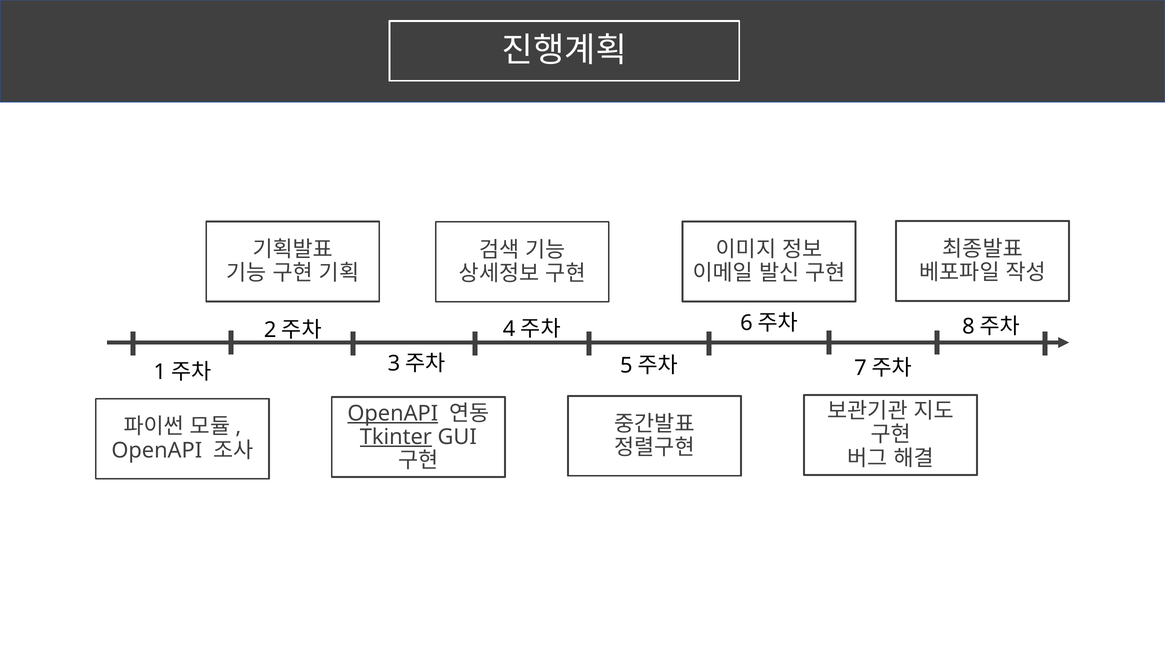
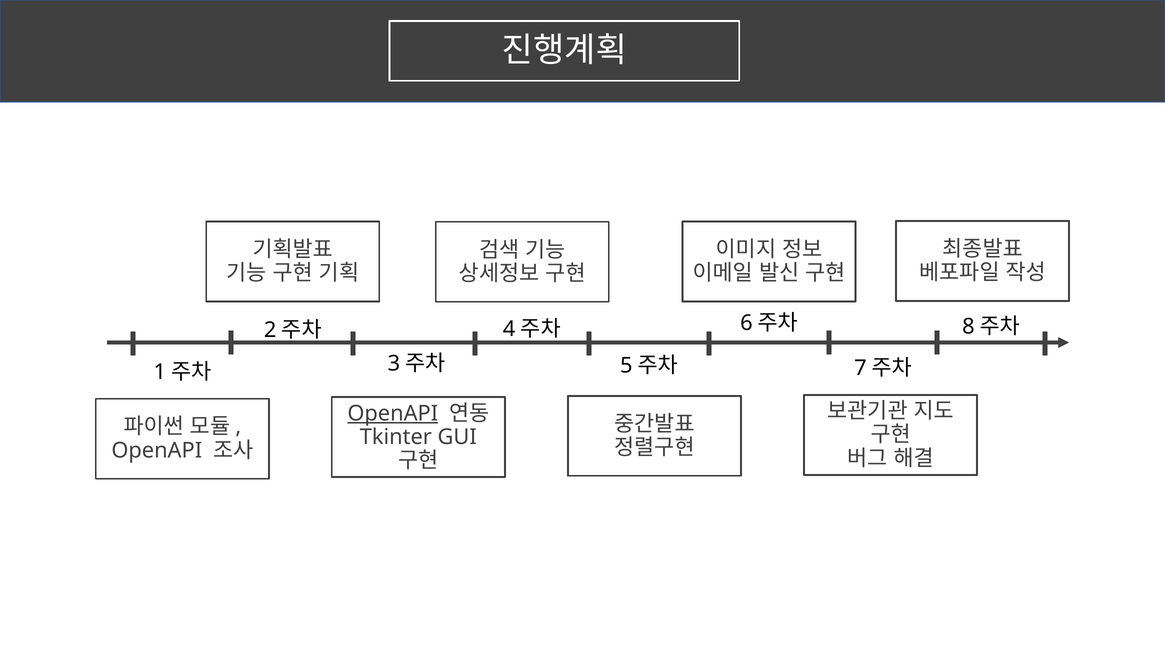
Tkinter underline: present -> none
